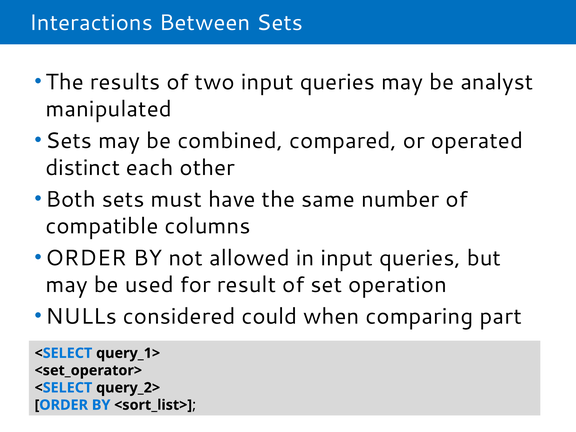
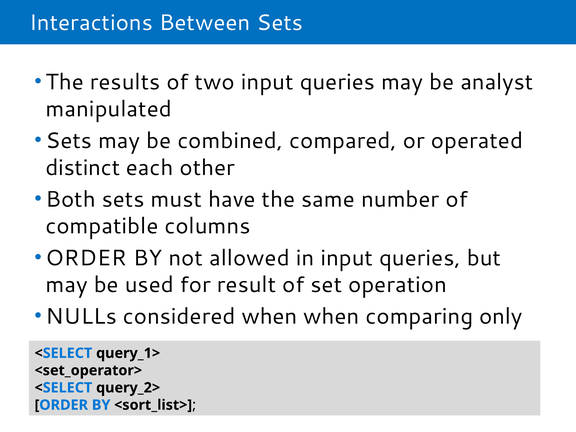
considered could: could -> when
part: part -> only
